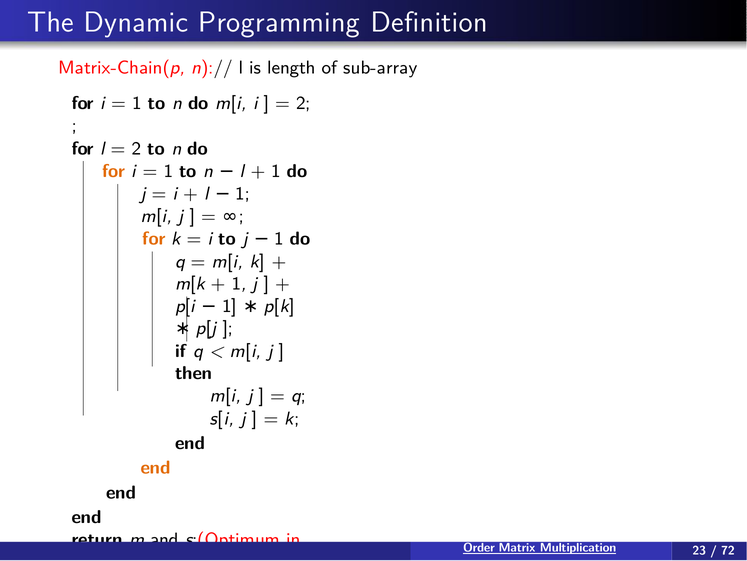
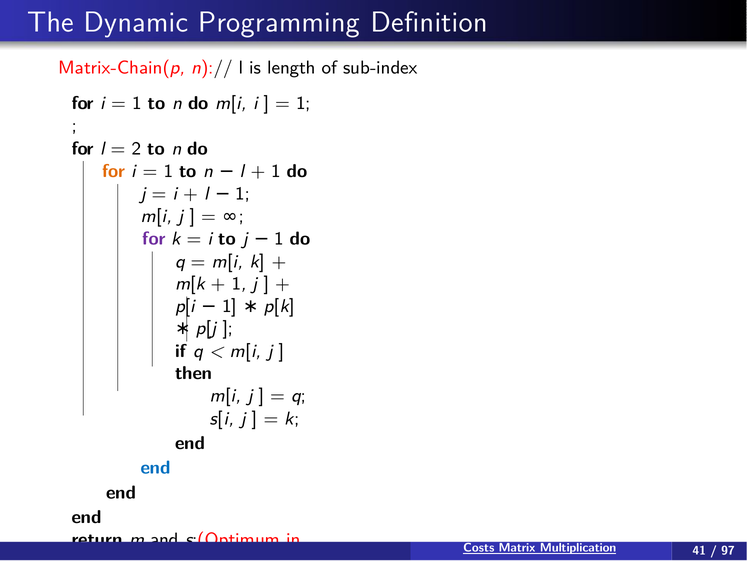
sub-array: sub-array -> sub-index
2 at (303, 103): 2 -> 1
for at (154, 239) colour: orange -> purple
end at (156, 468) colour: orange -> blue
Order: Order -> Costs
23: 23 -> 41
72: 72 -> 97
